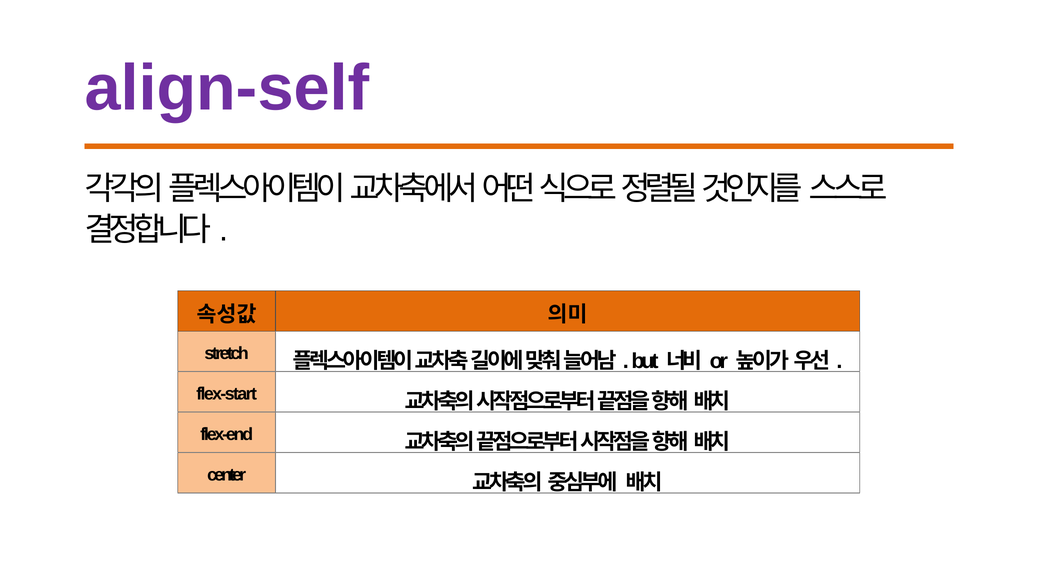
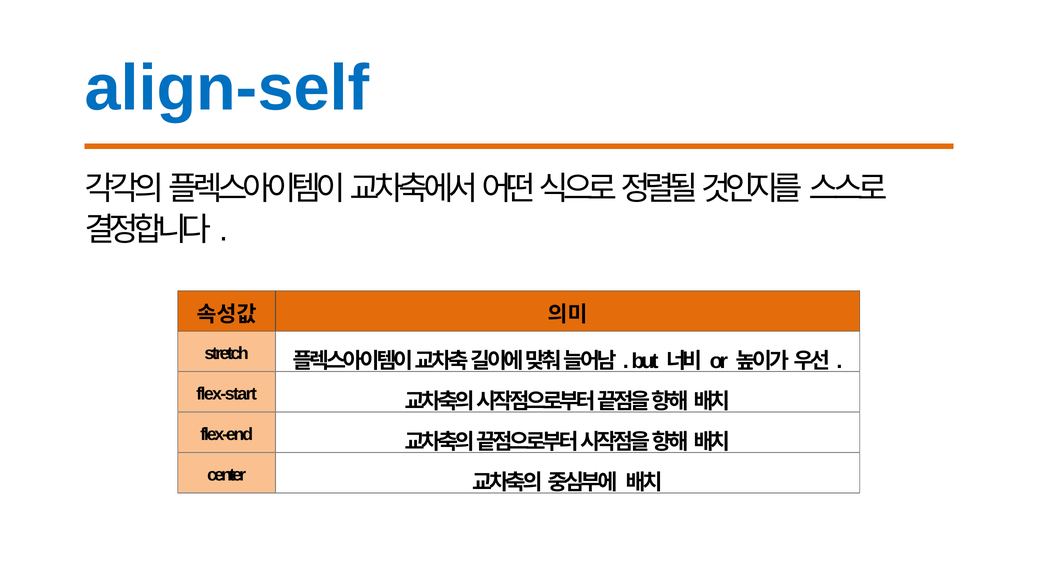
align-self colour: purple -> blue
